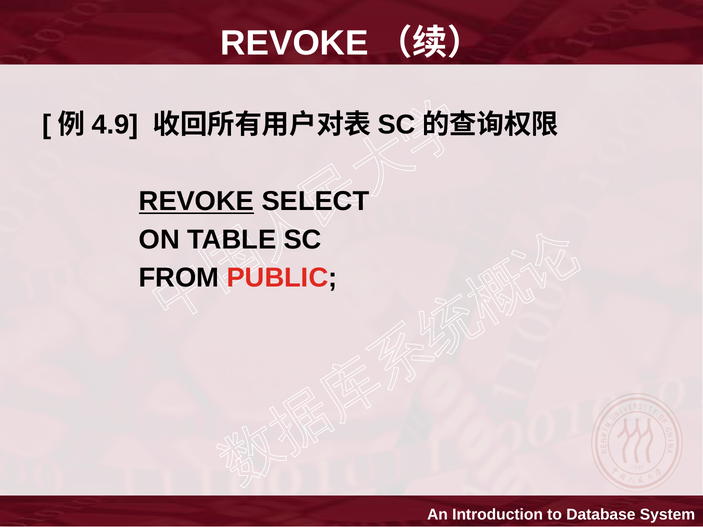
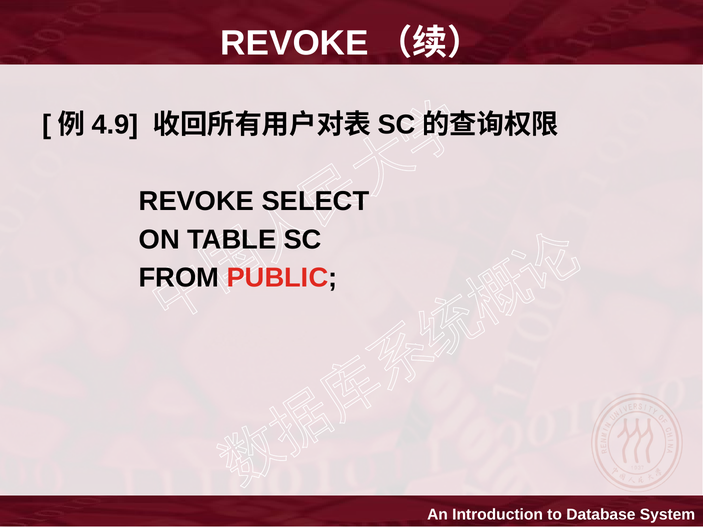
REVOKE at (196, 201) underline: present -> none
